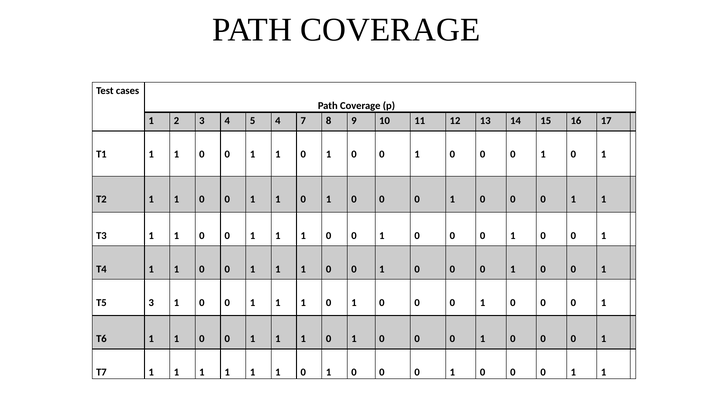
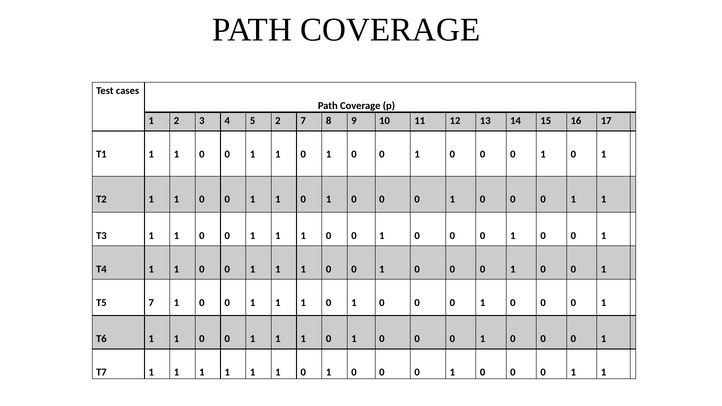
5 4: 4 -> 2
T5 3: 3 -> 7
